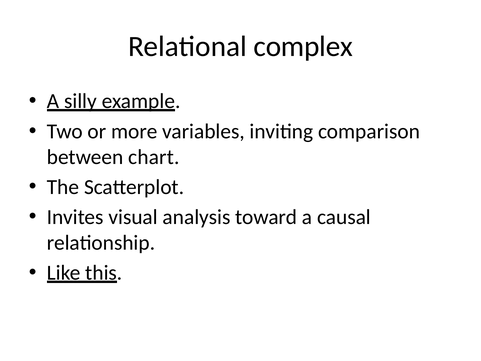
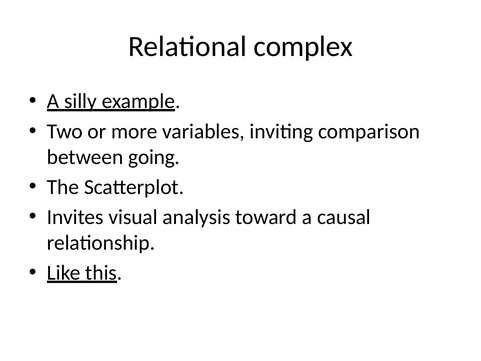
chart: chart -> going
